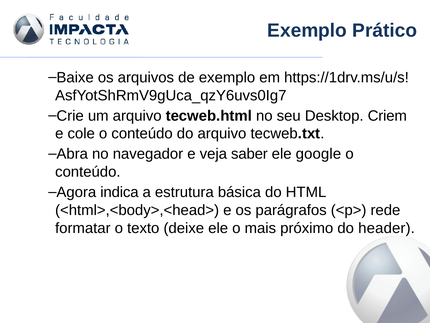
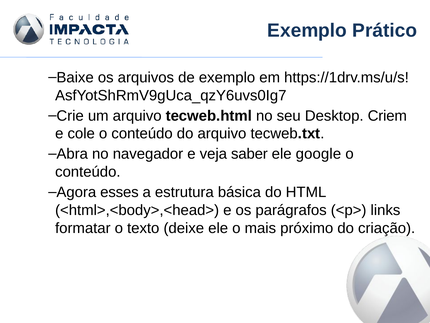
indica: indica -> esses
rede: rede -> links
header: header -> criação
